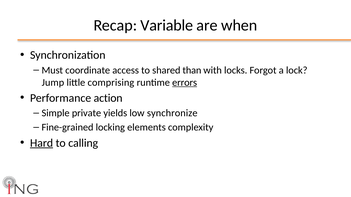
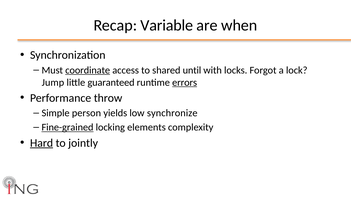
coordinate underline: none -> present
than: than -> until
comprising: comprising -> guaranteed
action: action -> throw
private: private -> person
Fine-grained underline: none -> present
calling: calling -> jointly
